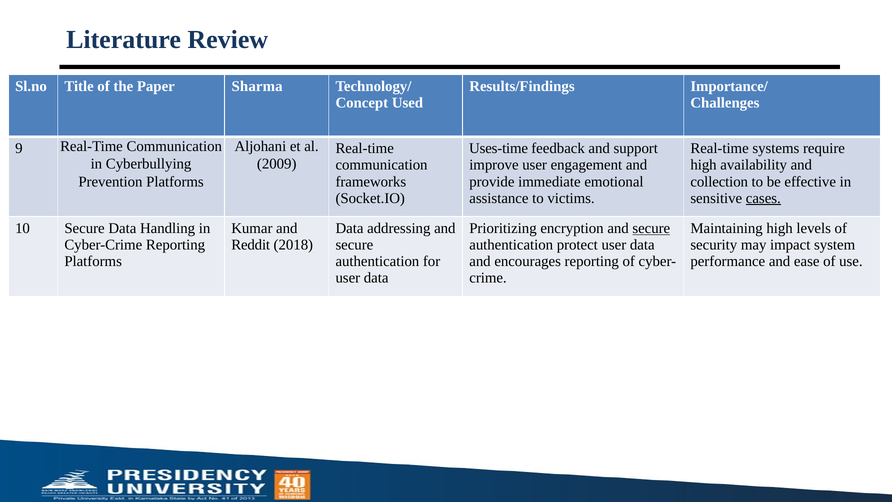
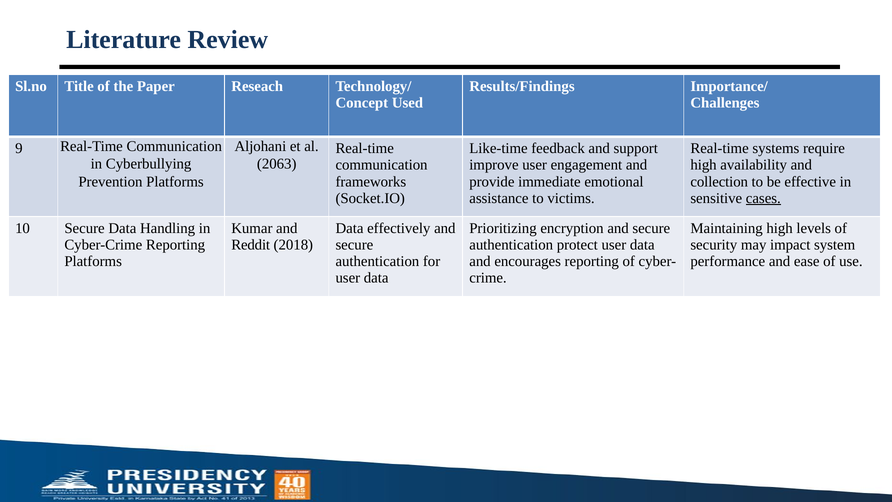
Sharma: Sharma -> Reseach
Uses-time: Uses-time -> Like-time
2009: 2009 -> 2063
addressing: addressing -> effectively
secure at (651, 228) underline: present -> none
